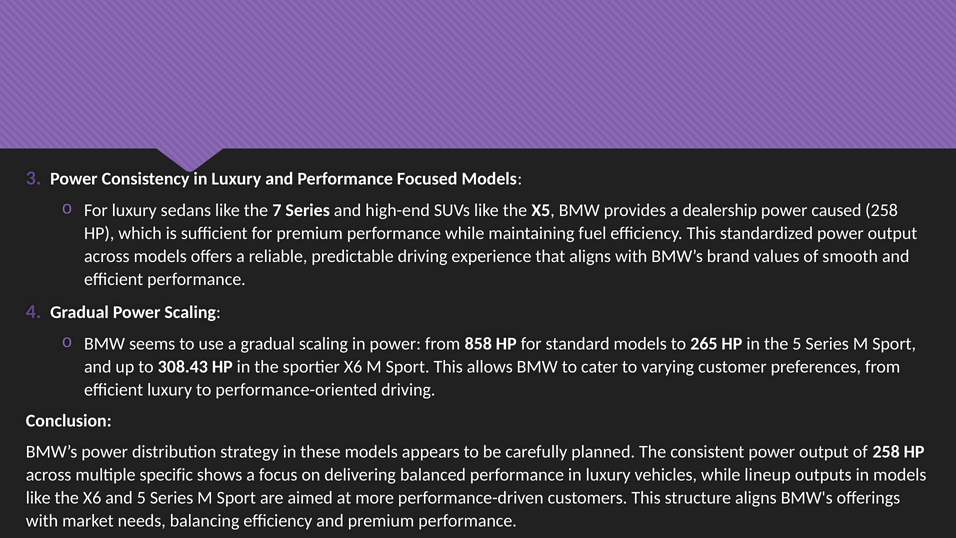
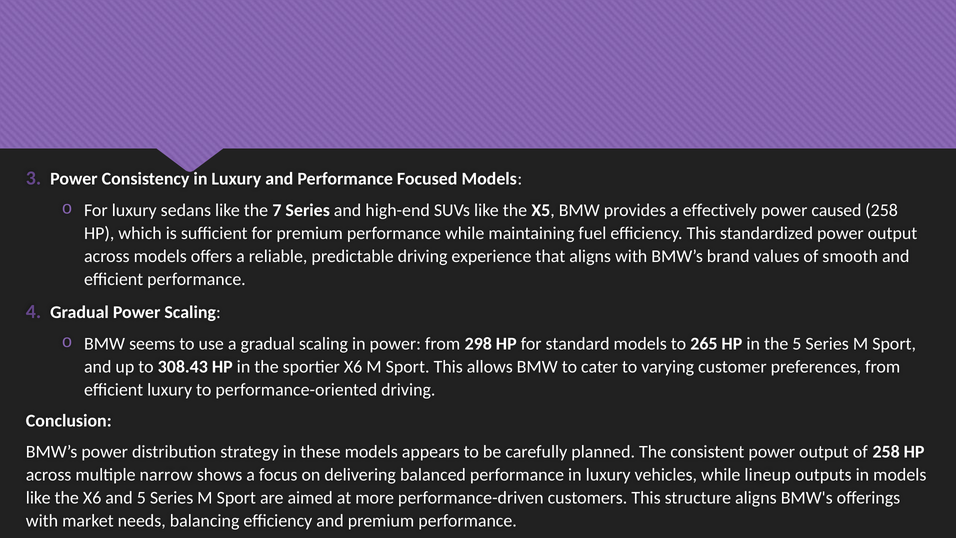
dealership: dealership -> effectively
858: 858 -> 298
specific: specific -> narrow
